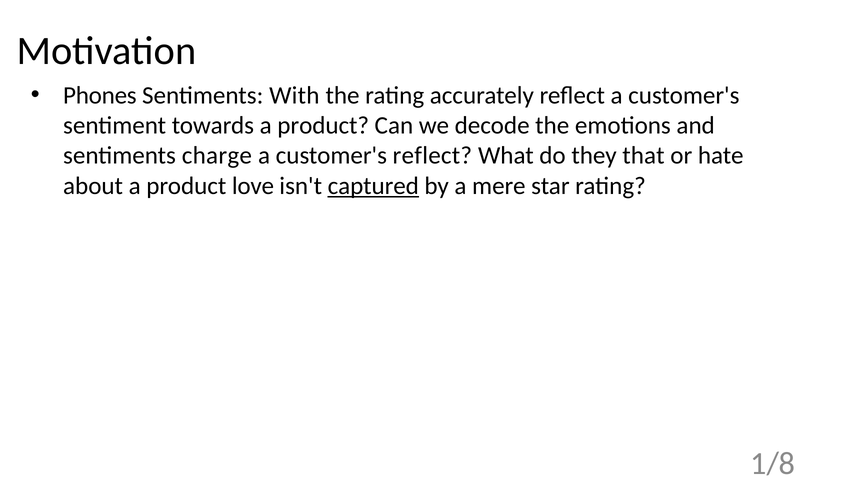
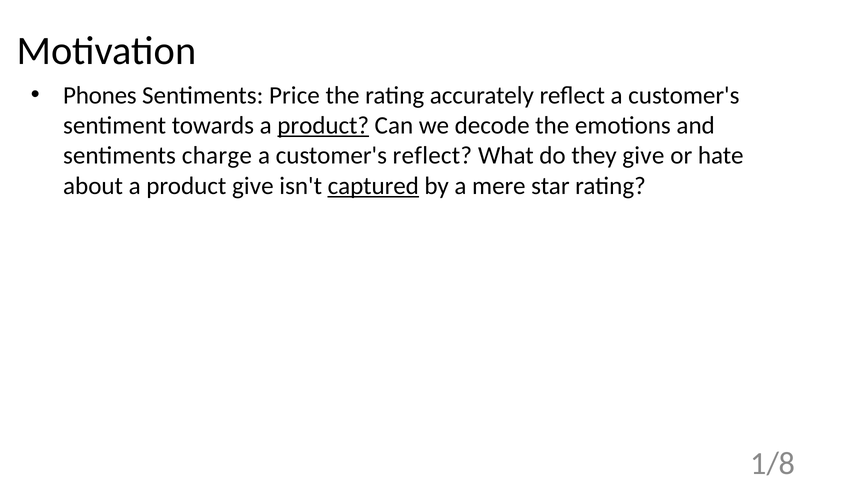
With: With -> Price
product at (323, 126) underline: none -> present
they that: that -> give
product love: love -> give
